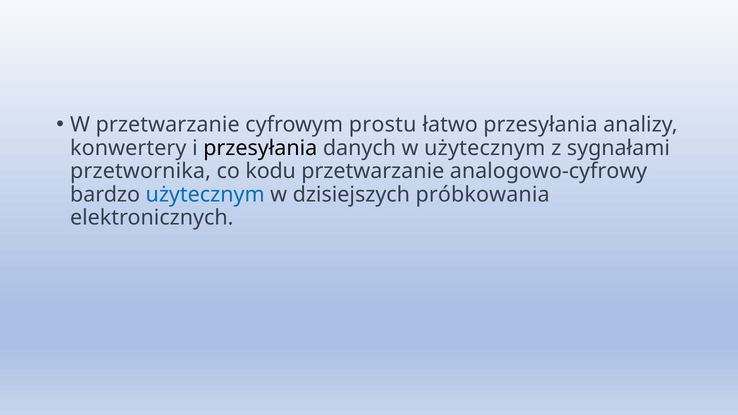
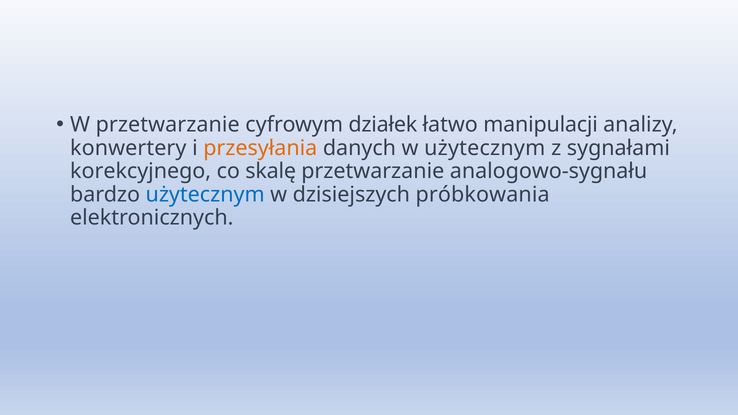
prostu: prostu -> działek
łatwo przesyłania: przesyłania -> manipulacji
przesyłania at (260, 148) colour: black -> orange
przetwornika: przetwornika -> korekcyjnego
kodu: kodu -> skalę
analogowo-cyfrowy: analogowo-cyfrowy -> analogowo-sygnału
